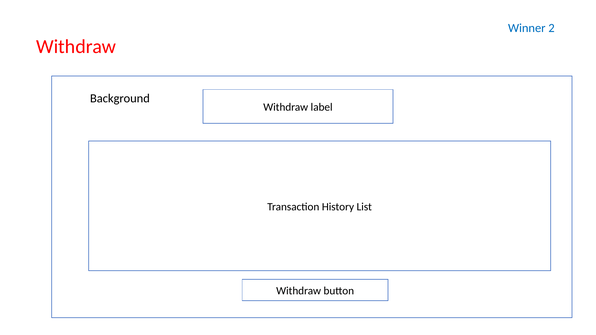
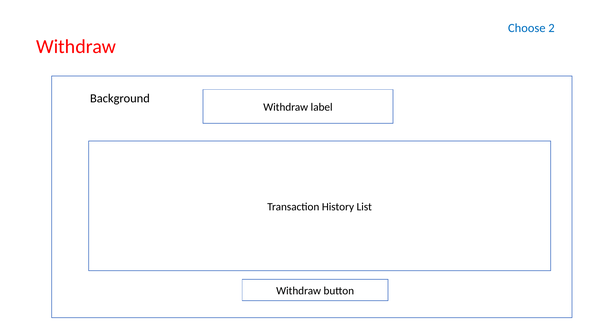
Winner: Winner -> Choose
